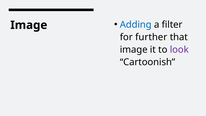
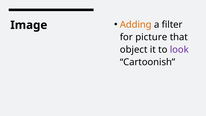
Adding colour: blue -> orange
further: further -> picture
image at (134, 50): image -> object
